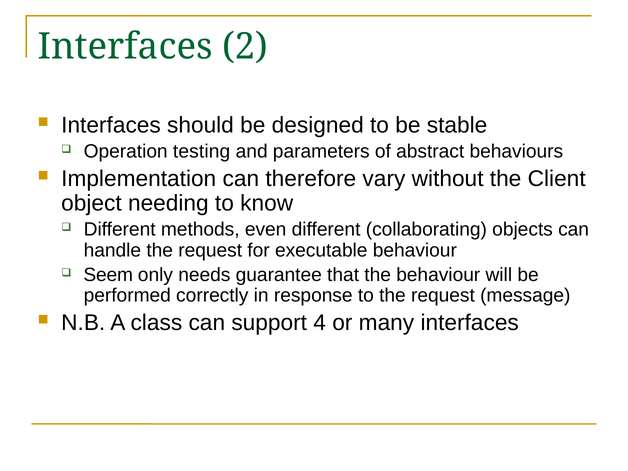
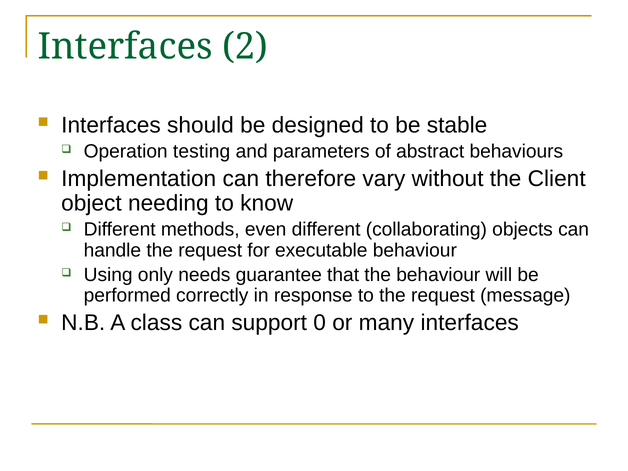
Seem: Seem -> Using
4: 4 -> 0
